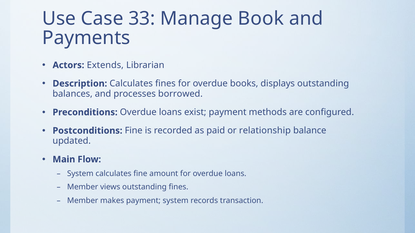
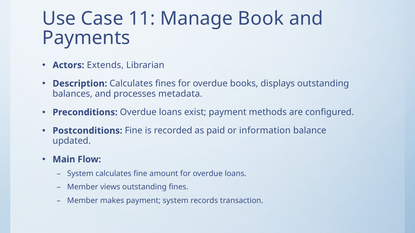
33: 33 -> 11
borrowed: borrowed -> metadata
relationship: relationship -> information
